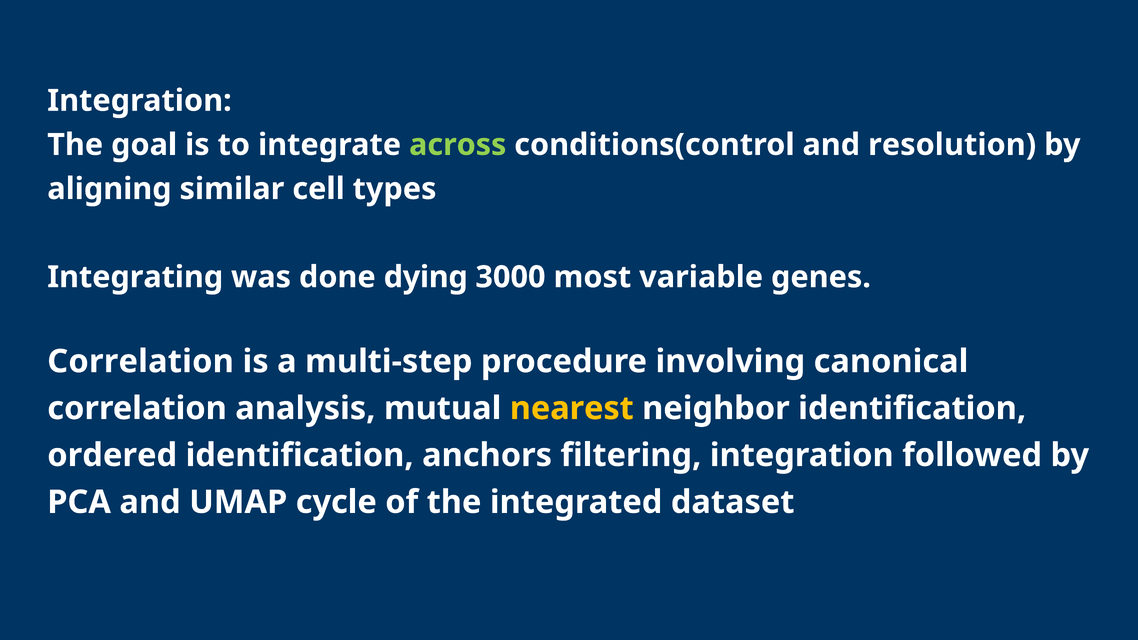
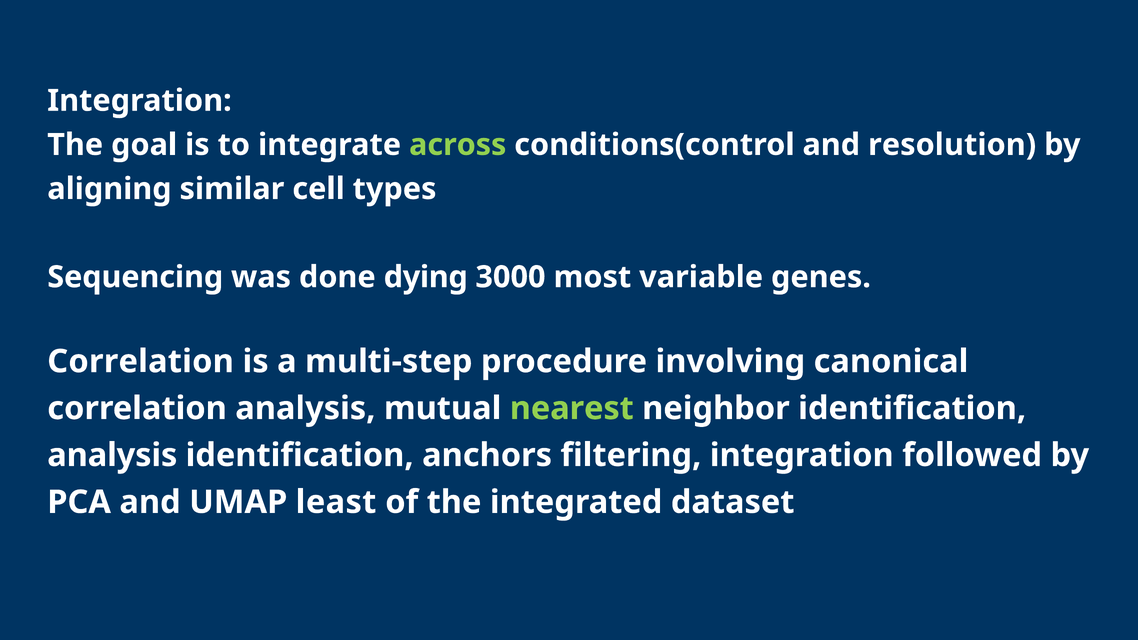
Integrating: Integrating -> Sequencing
nearest colour: yellow -> light green
ordered at (112, 455): ordered -> analysis
cycle: cycle -> least
